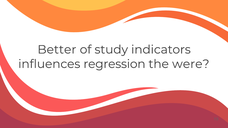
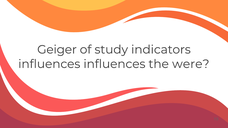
Better: Better -> Geiger
influences regression: regression -> influences
